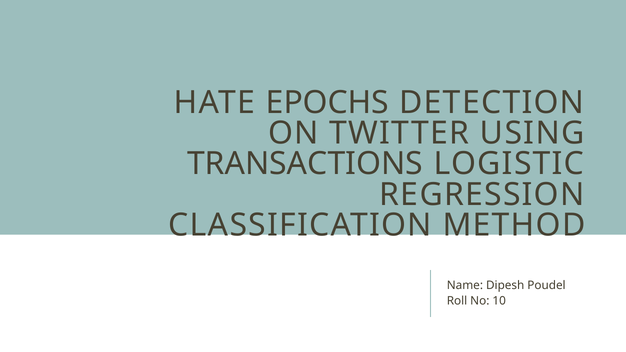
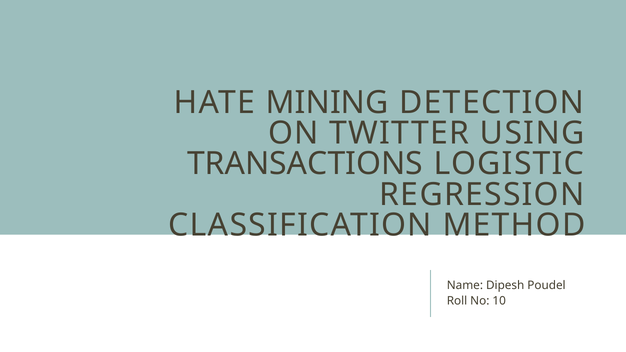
EPOCHS: EPOCHS -> MINING
